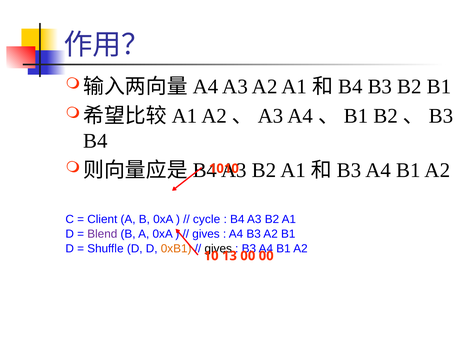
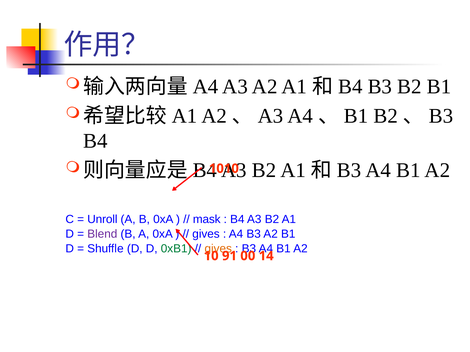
Client: Client -> Unroll
cycle: cycle -> mask
0xB1 colour: orange -> green
gives at (218, 249) colour: black -> orange
13: 13 -> 91
00 00: 00 -> 14
